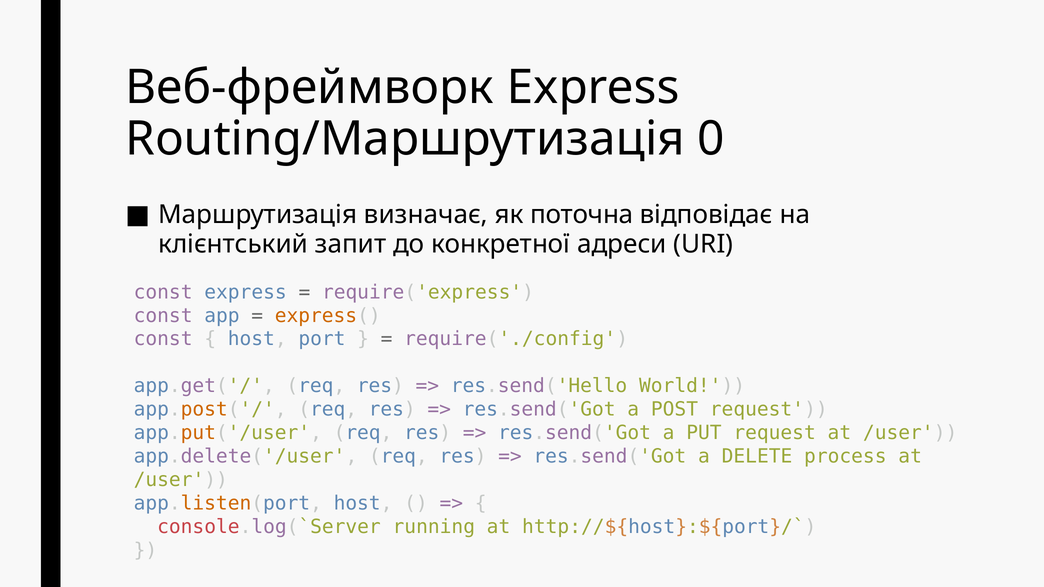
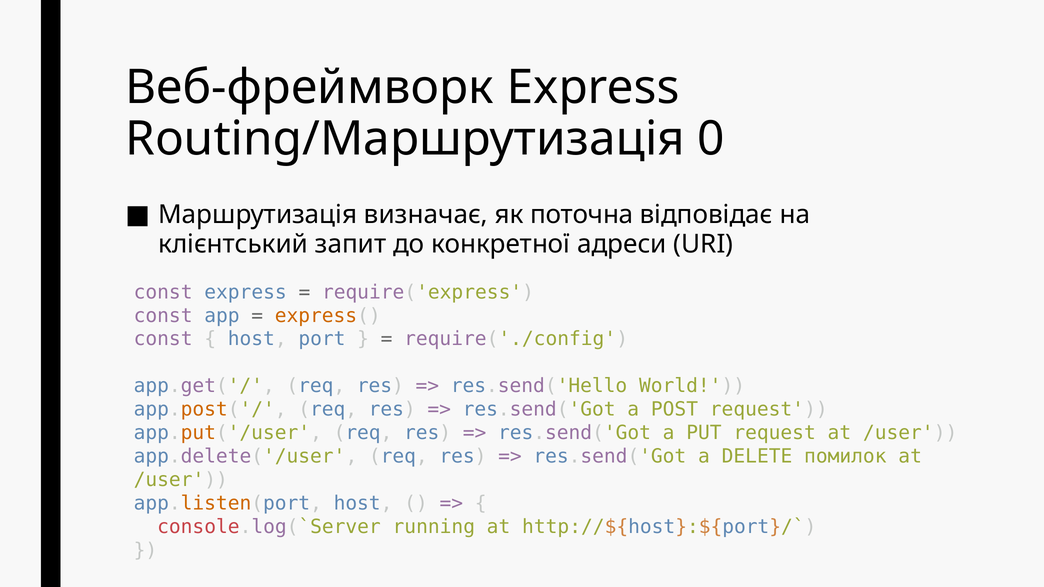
process: process -> помилок
